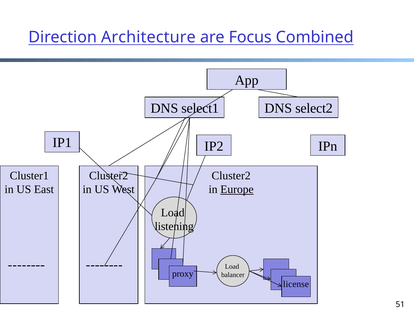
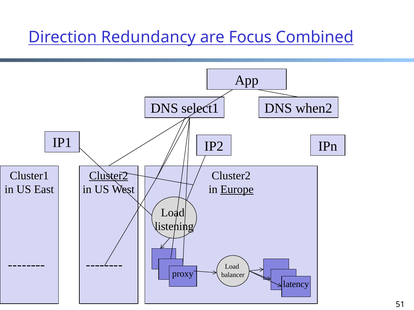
Architecture: Architecture -> Redundancy
select2: select2 -> when2
Cluster2 at (109, 176) underline: none -> present
license: license -> latency
